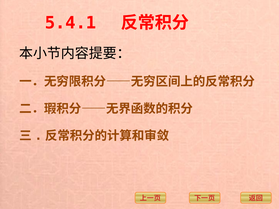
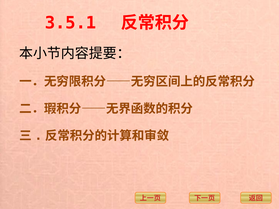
5.4.1: 5.4.1 -> 3.5.1
